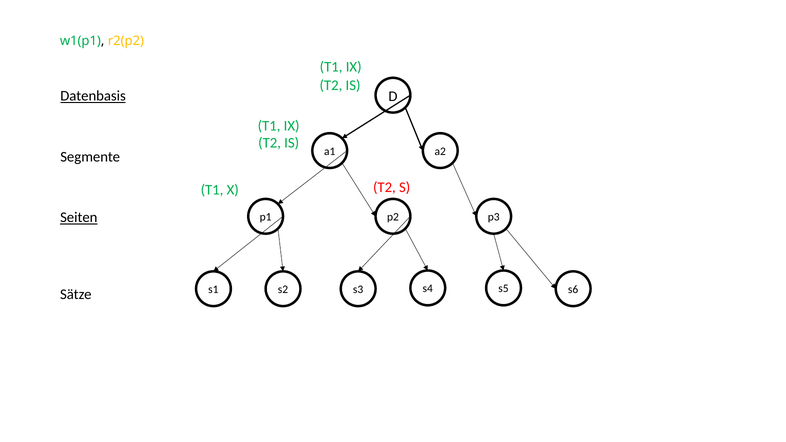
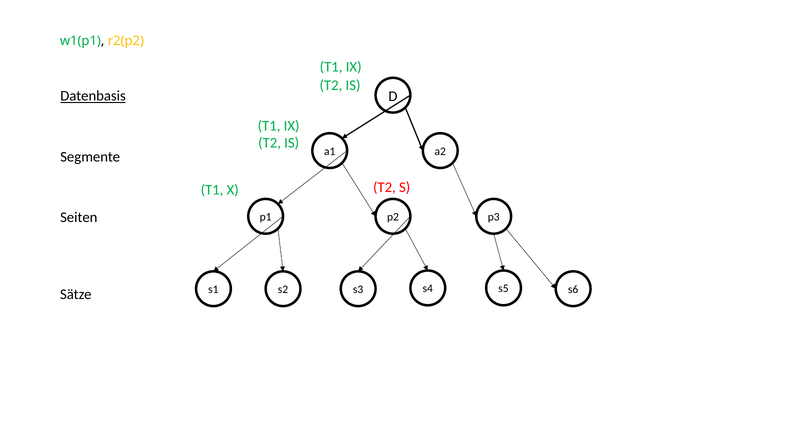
Seiten underline: present -> none
